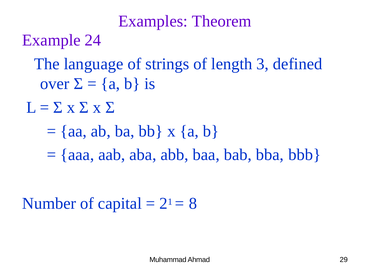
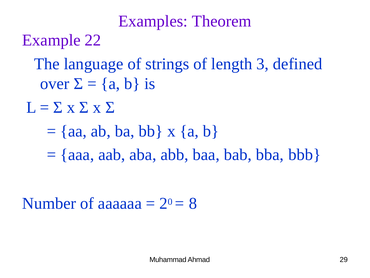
24: 24 -> 22
capital: capital -> aaaaaa
1: 1 -> 0
